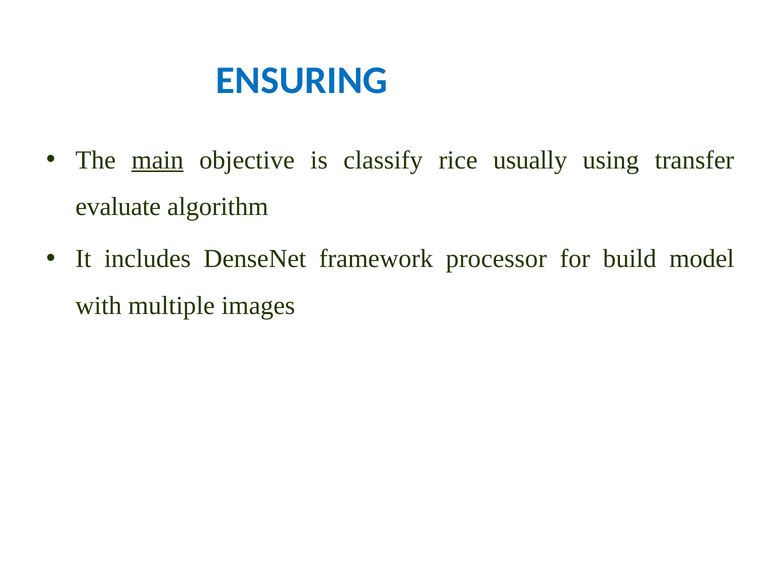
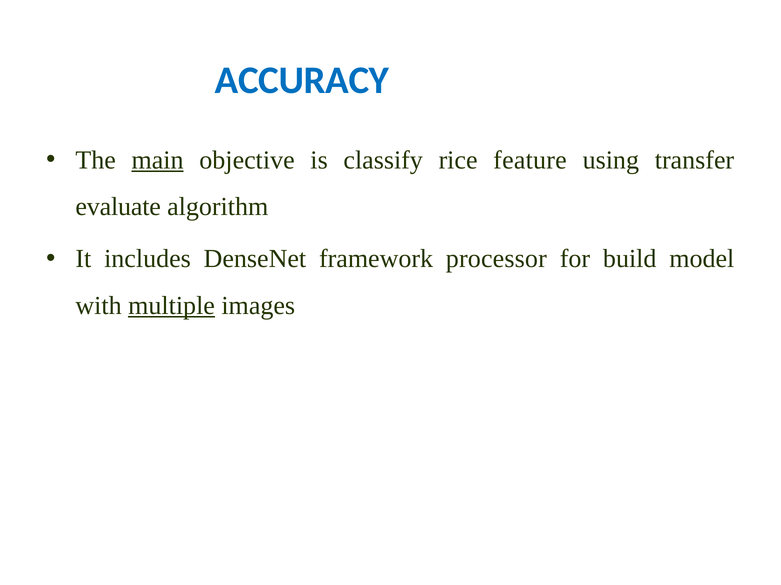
ENSURING: ENSURING -> ACCURACY
usually: usually -> feature
multiple underline: none -> present
